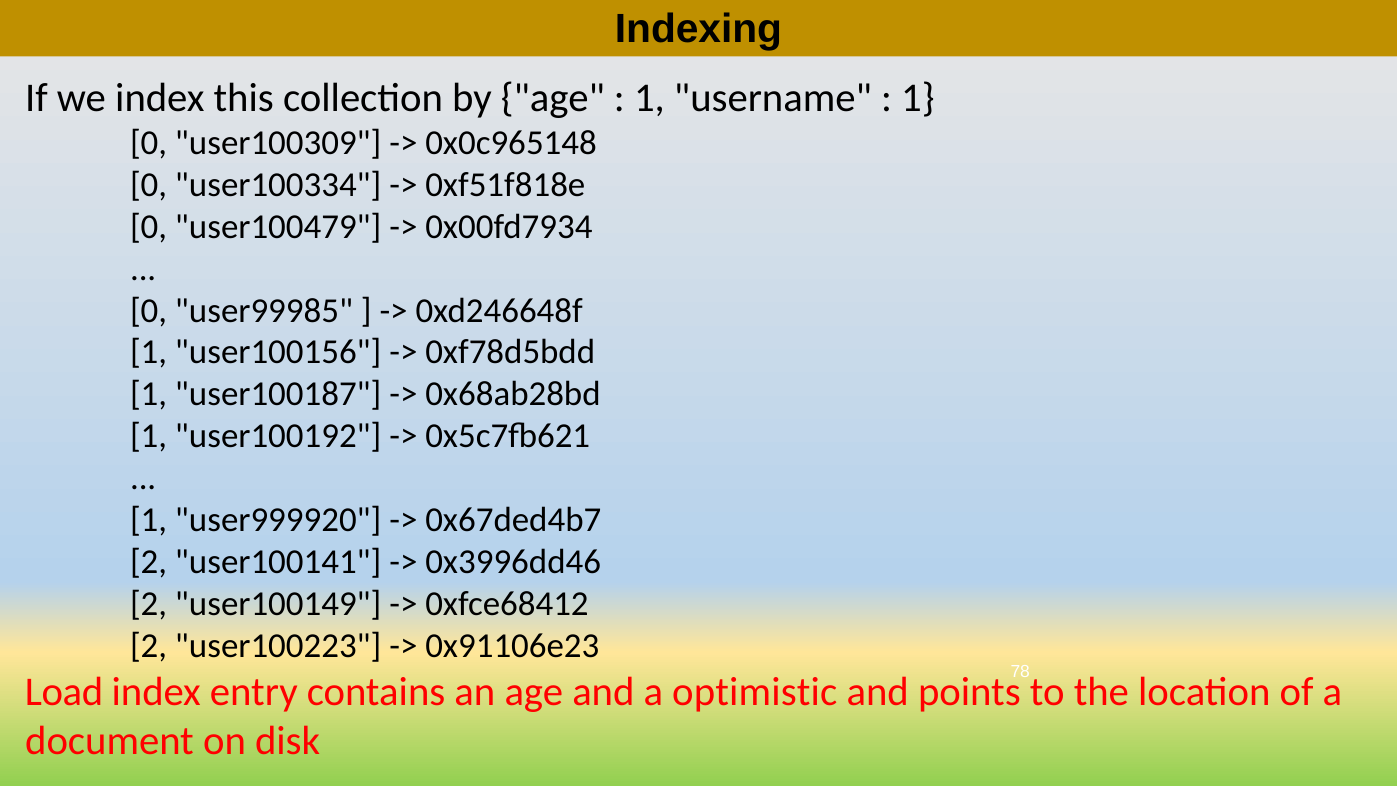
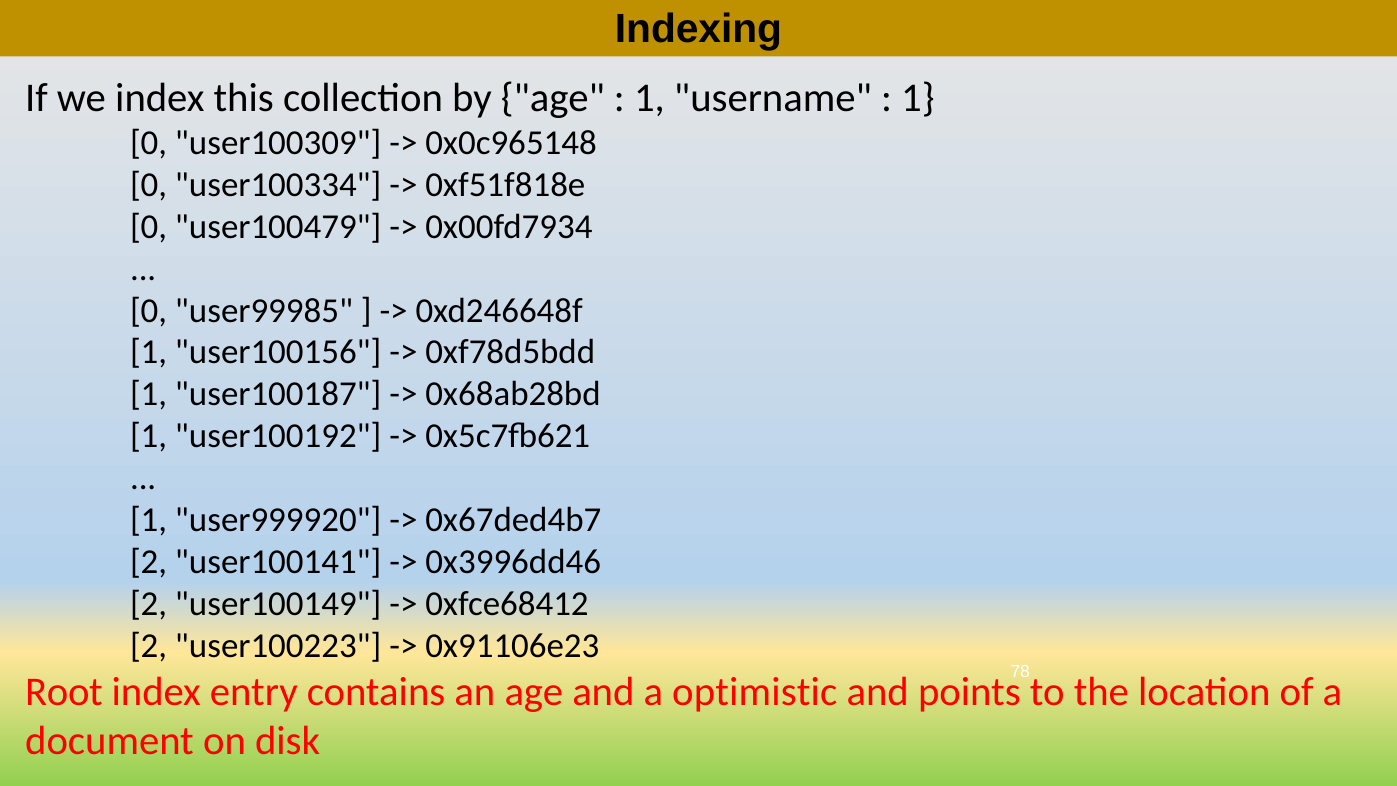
Load: Load -> Root
